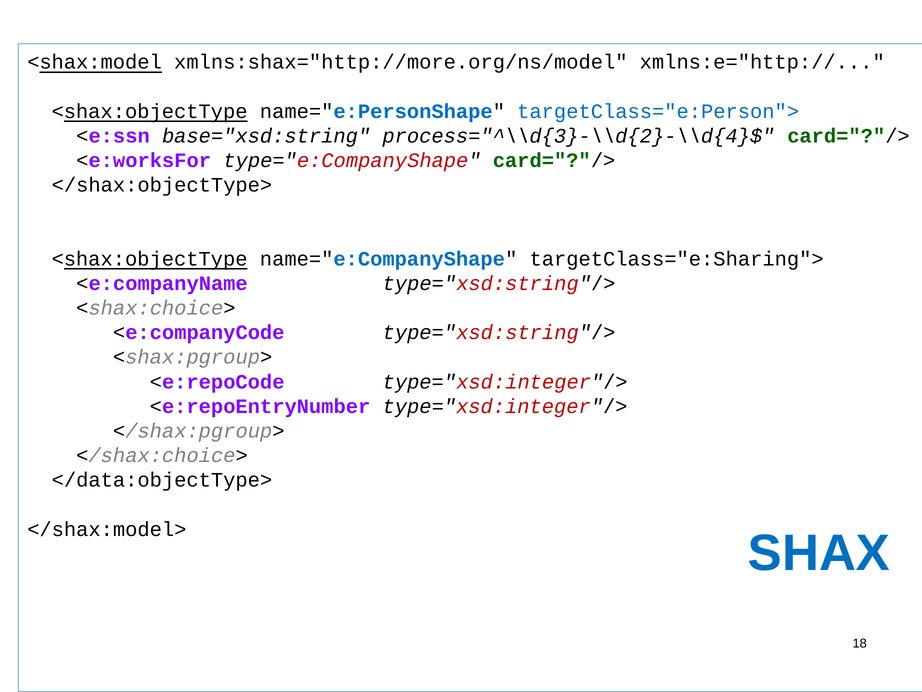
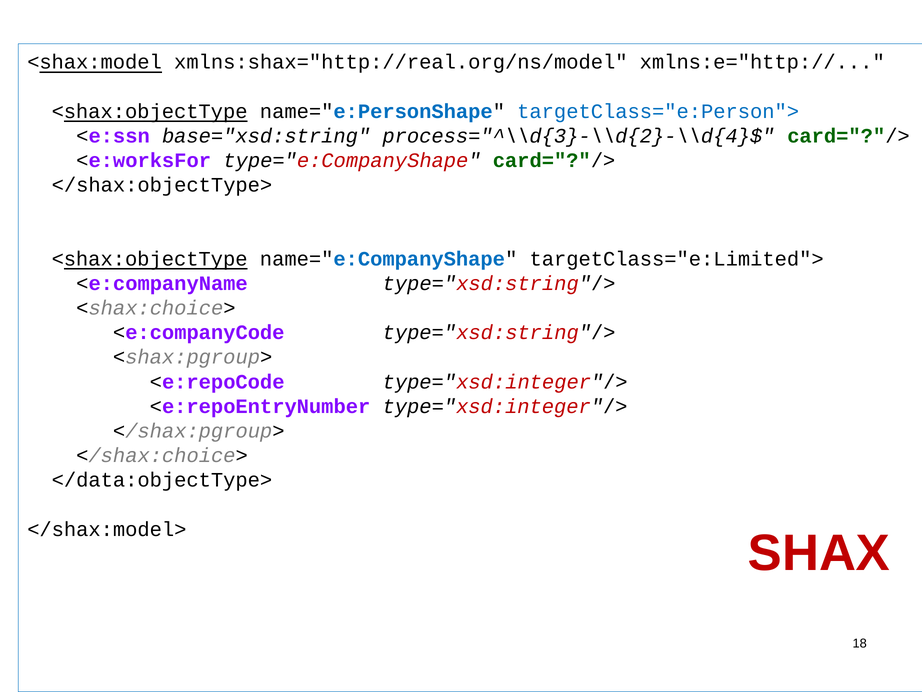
xmlns:shax="http://more.org/ns/model: xmlns:shax="http://more.org/ns/model -> xmlns:shax="http://real.org/ns/model
targetClass="e:Sharing">: targetClass="e:Sharing"> -> targetClass="e:Limited">
SHAX colour: blue -> red
